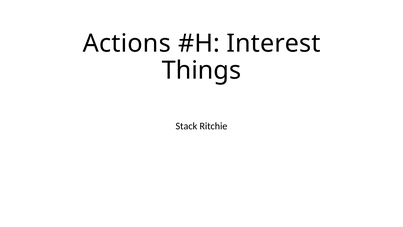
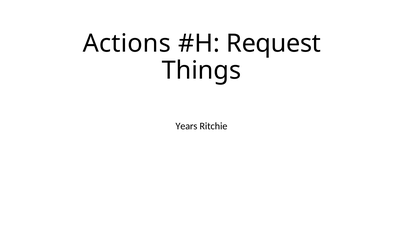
Interest: Interest -> Request
Stack: Stack -> Years
